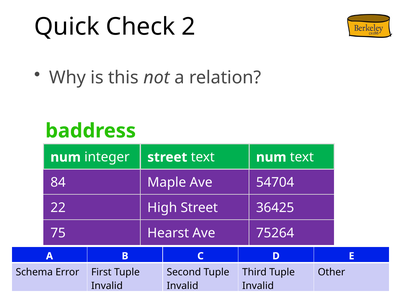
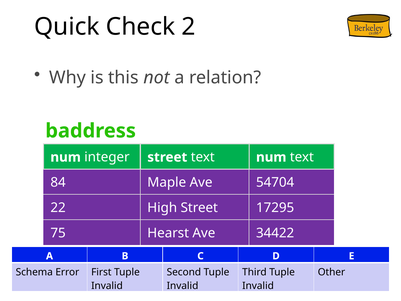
36425: 36425 -> 17295
75264: 75264 -> 34422
